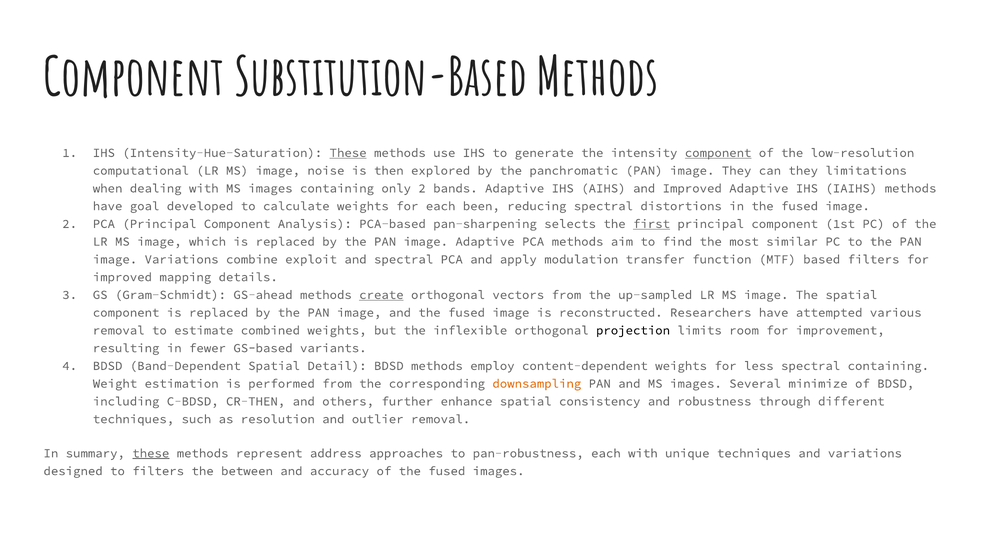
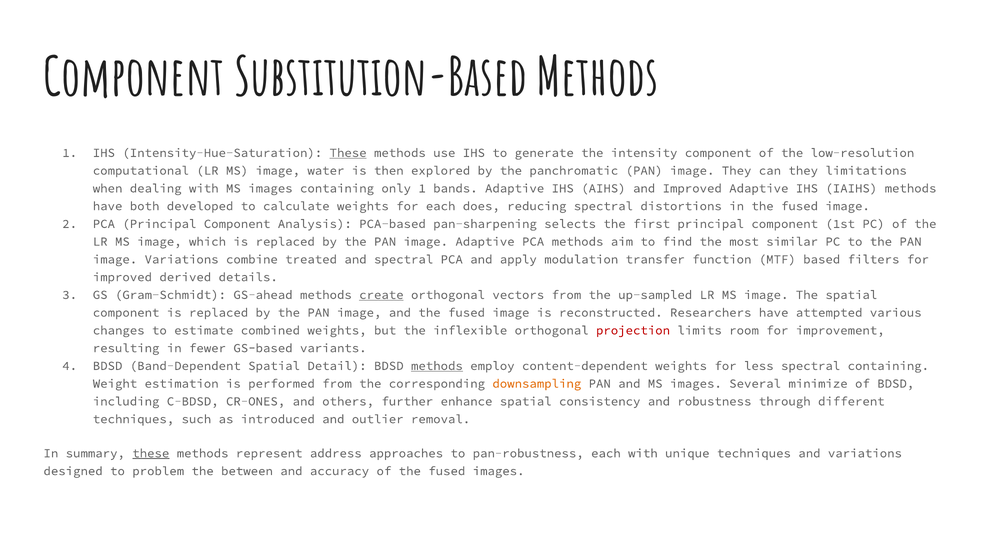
component at (718, 153) underline: present -> none
noise: noise -> water
only 2: 2 -> 1
goal: goal -> both
been: been -> does
first underline: present -> none
exploit: exploit -> treated
mapping: mapping -> derived
removal at (119, 330): removal -> changes
projection colour: black -> red
methods at (437, 366) underline: none -> present
CR-THEN: CR-THEN -> CR-ONES
resolution: resolution -> introduced
to filters: filters -> problem
